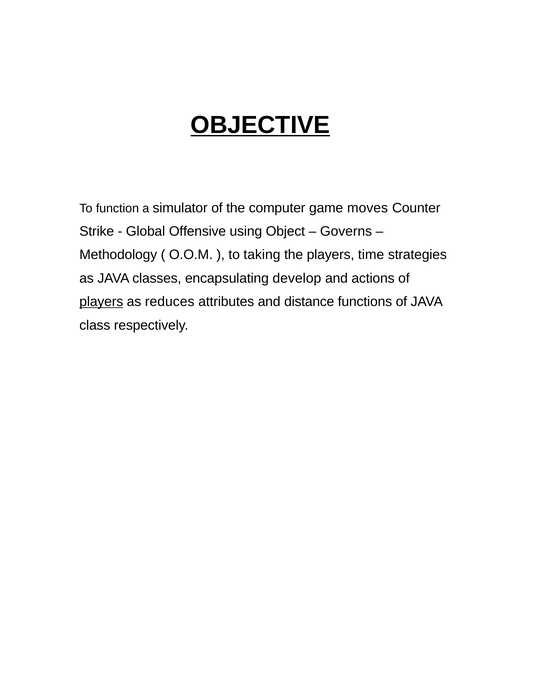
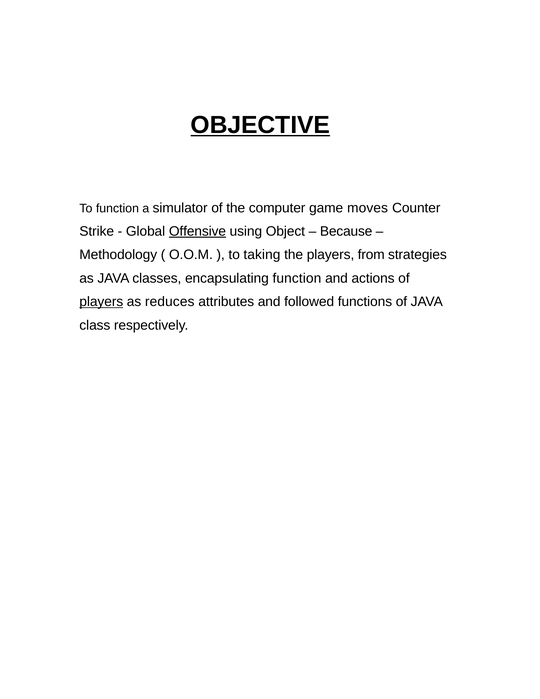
Offensive underline: none -> present
Governs: Governs -> Because
time: time -> from
encapsulating develop: develop -> function
distance: distance -> followed
